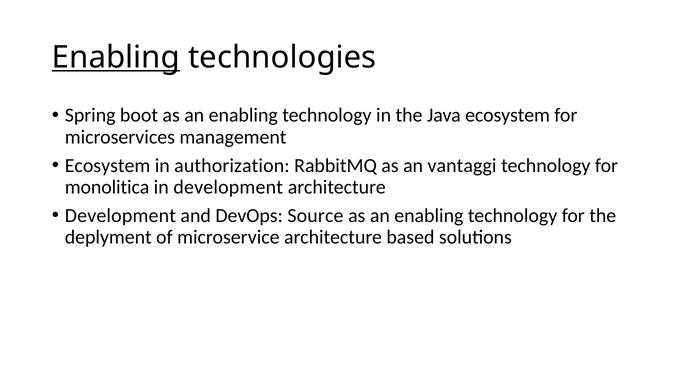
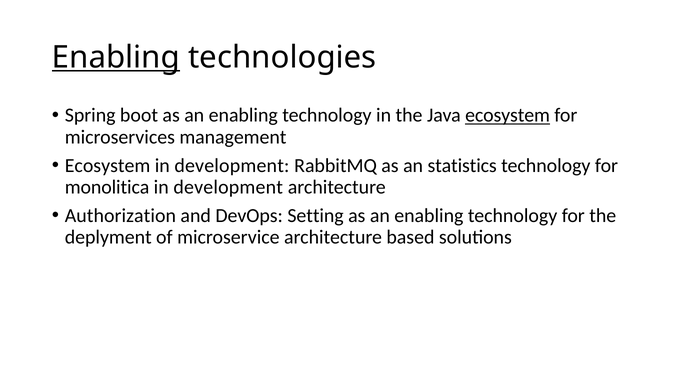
ecosystem at (508, 115) underline: none -> present
authorization at (232, 165): authorization -> development
vantaggi: vantaggi -> statistics
Development at (120, 215): Development -> Authorization
Source: Source -> Setting
